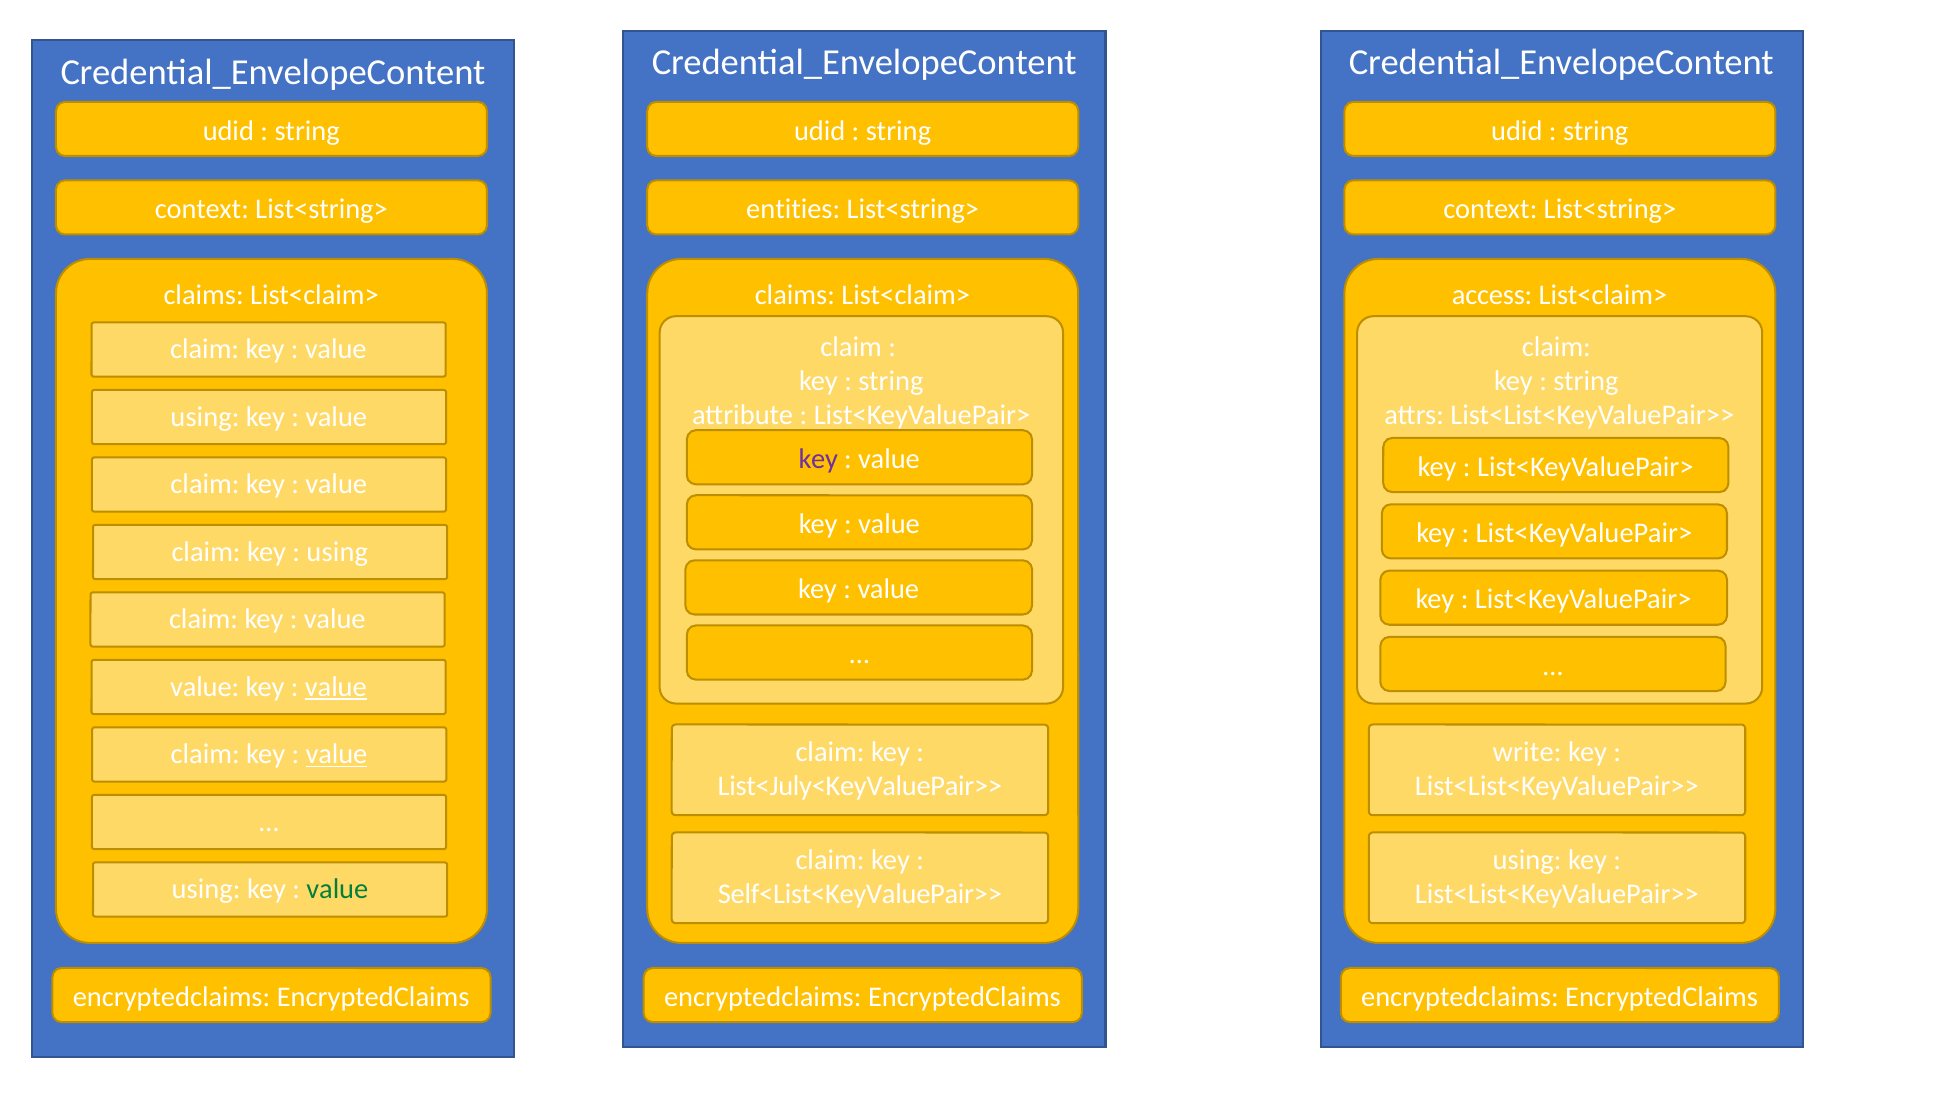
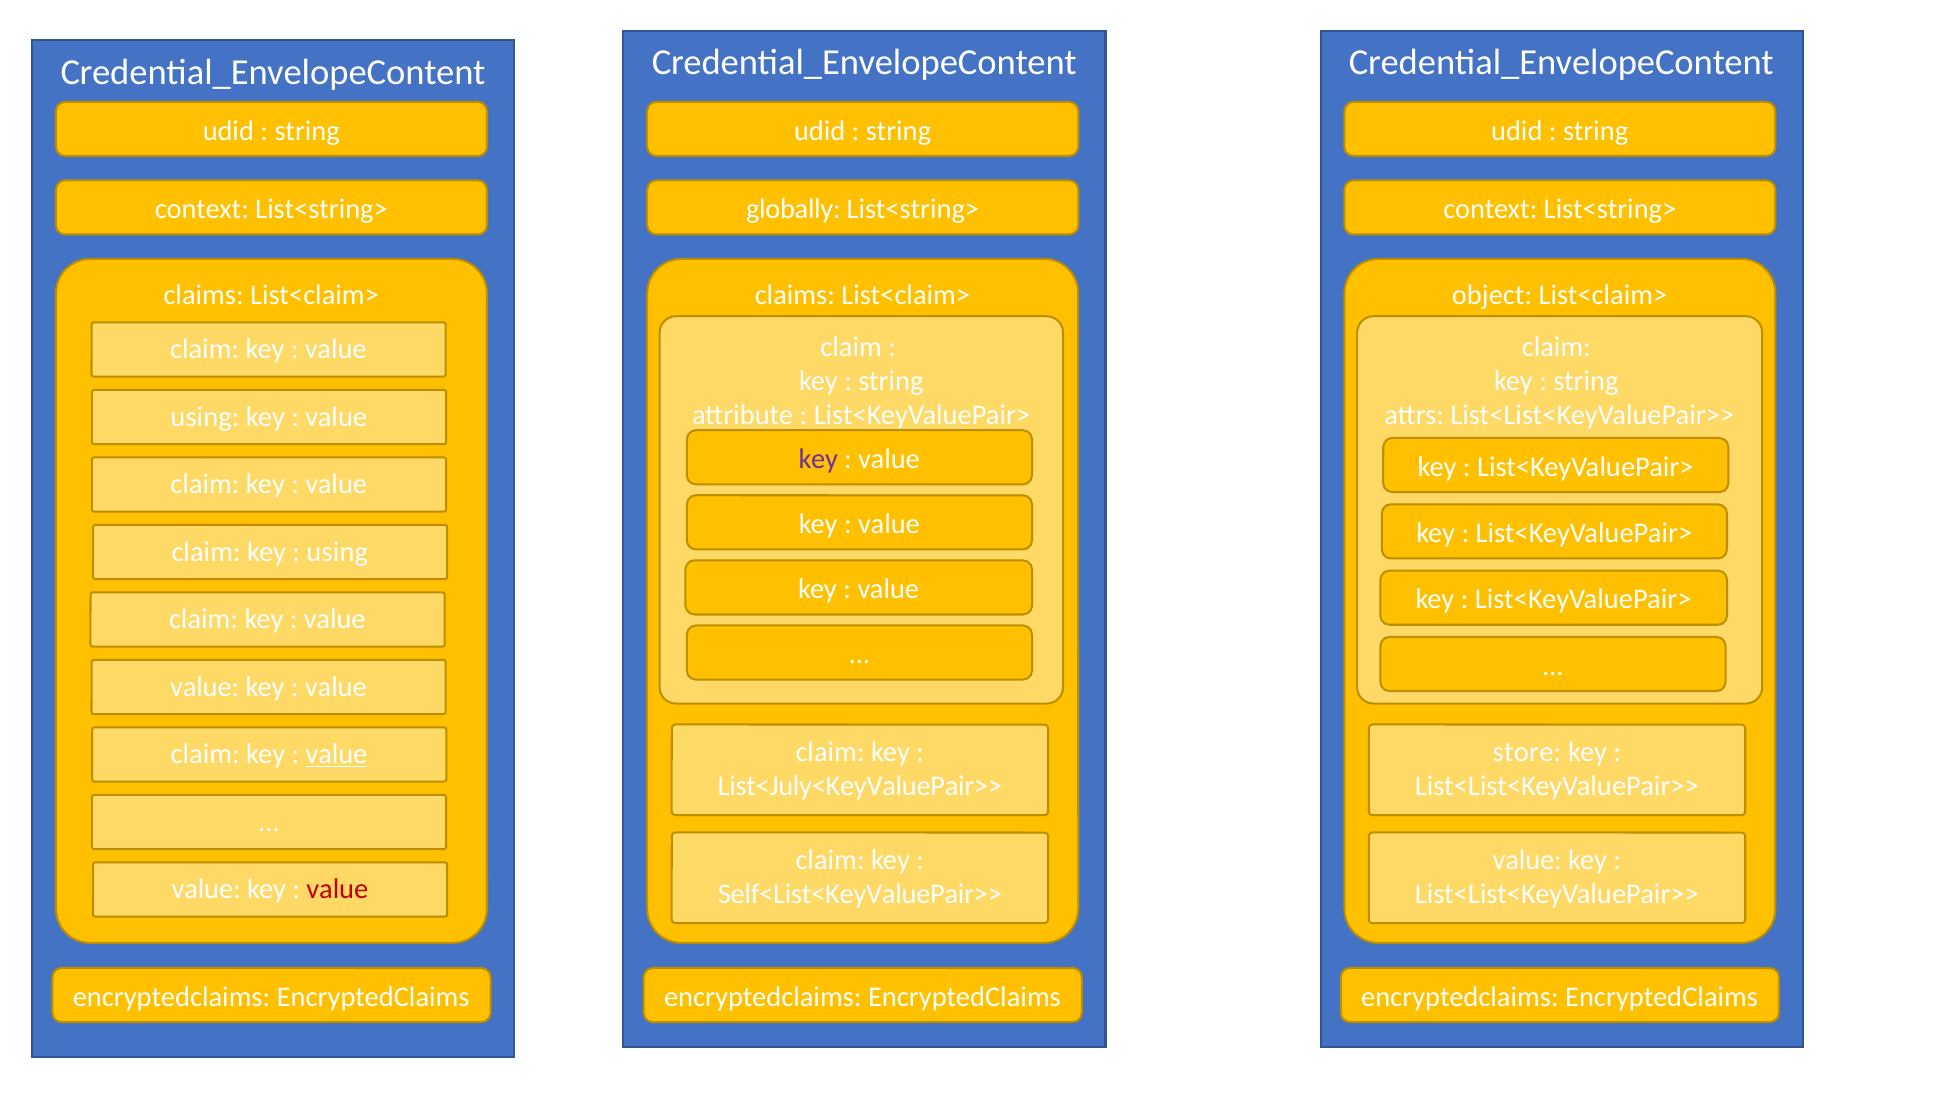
entities: entities -> globally
access: access -> object
value at (336, 687) underline: present -> none
write: write -> store
using at (1527, 860): using -> value
using at (206, 889): using -> value
value at (337, 889) colour: green -> red
